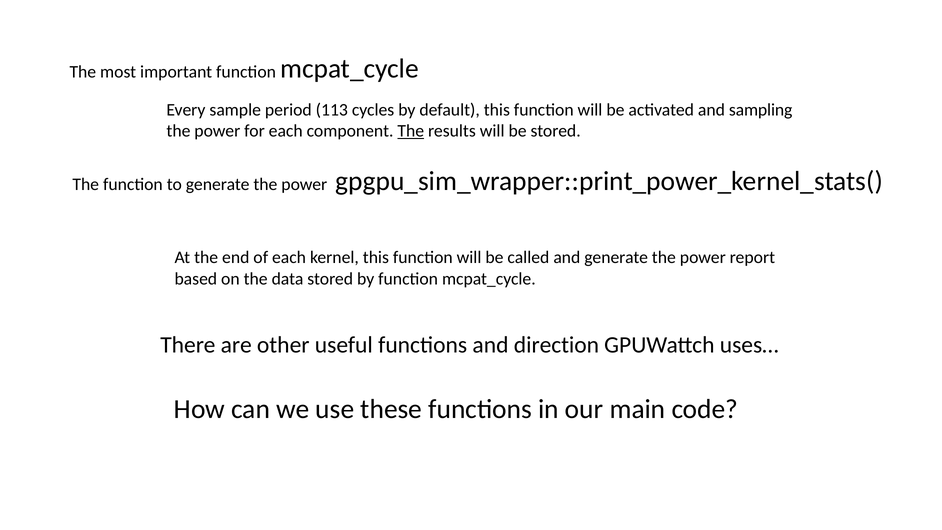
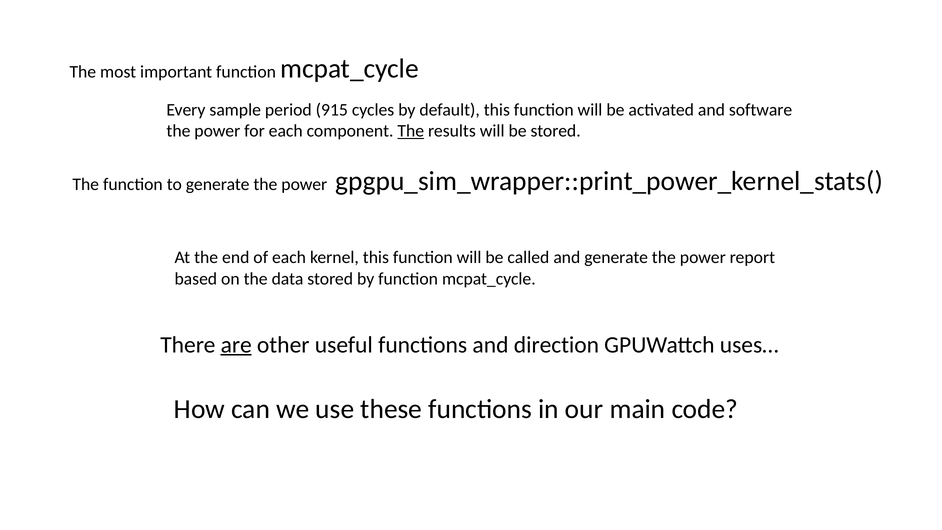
113: 113 -> 915
sampling: sampling -> software
are underline: none -> present
